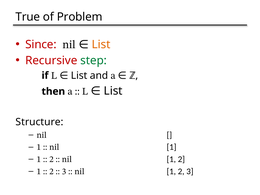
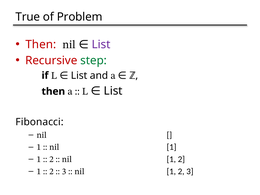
Since at (41, 44): Since -> Then
List at (101, 44) colour: orange -> purple
Structure: Structure -> Fibonacci
